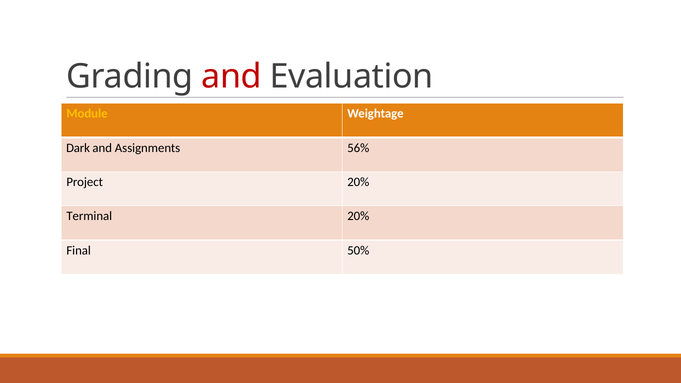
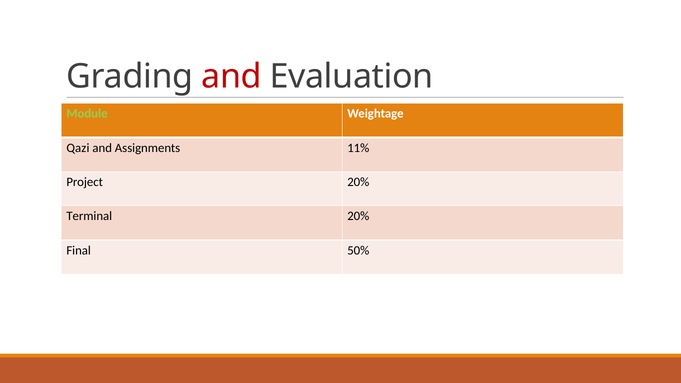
Module colour: yellow -> light green
Dark: Dark -> Qazi
56%: 56% -> 11%
